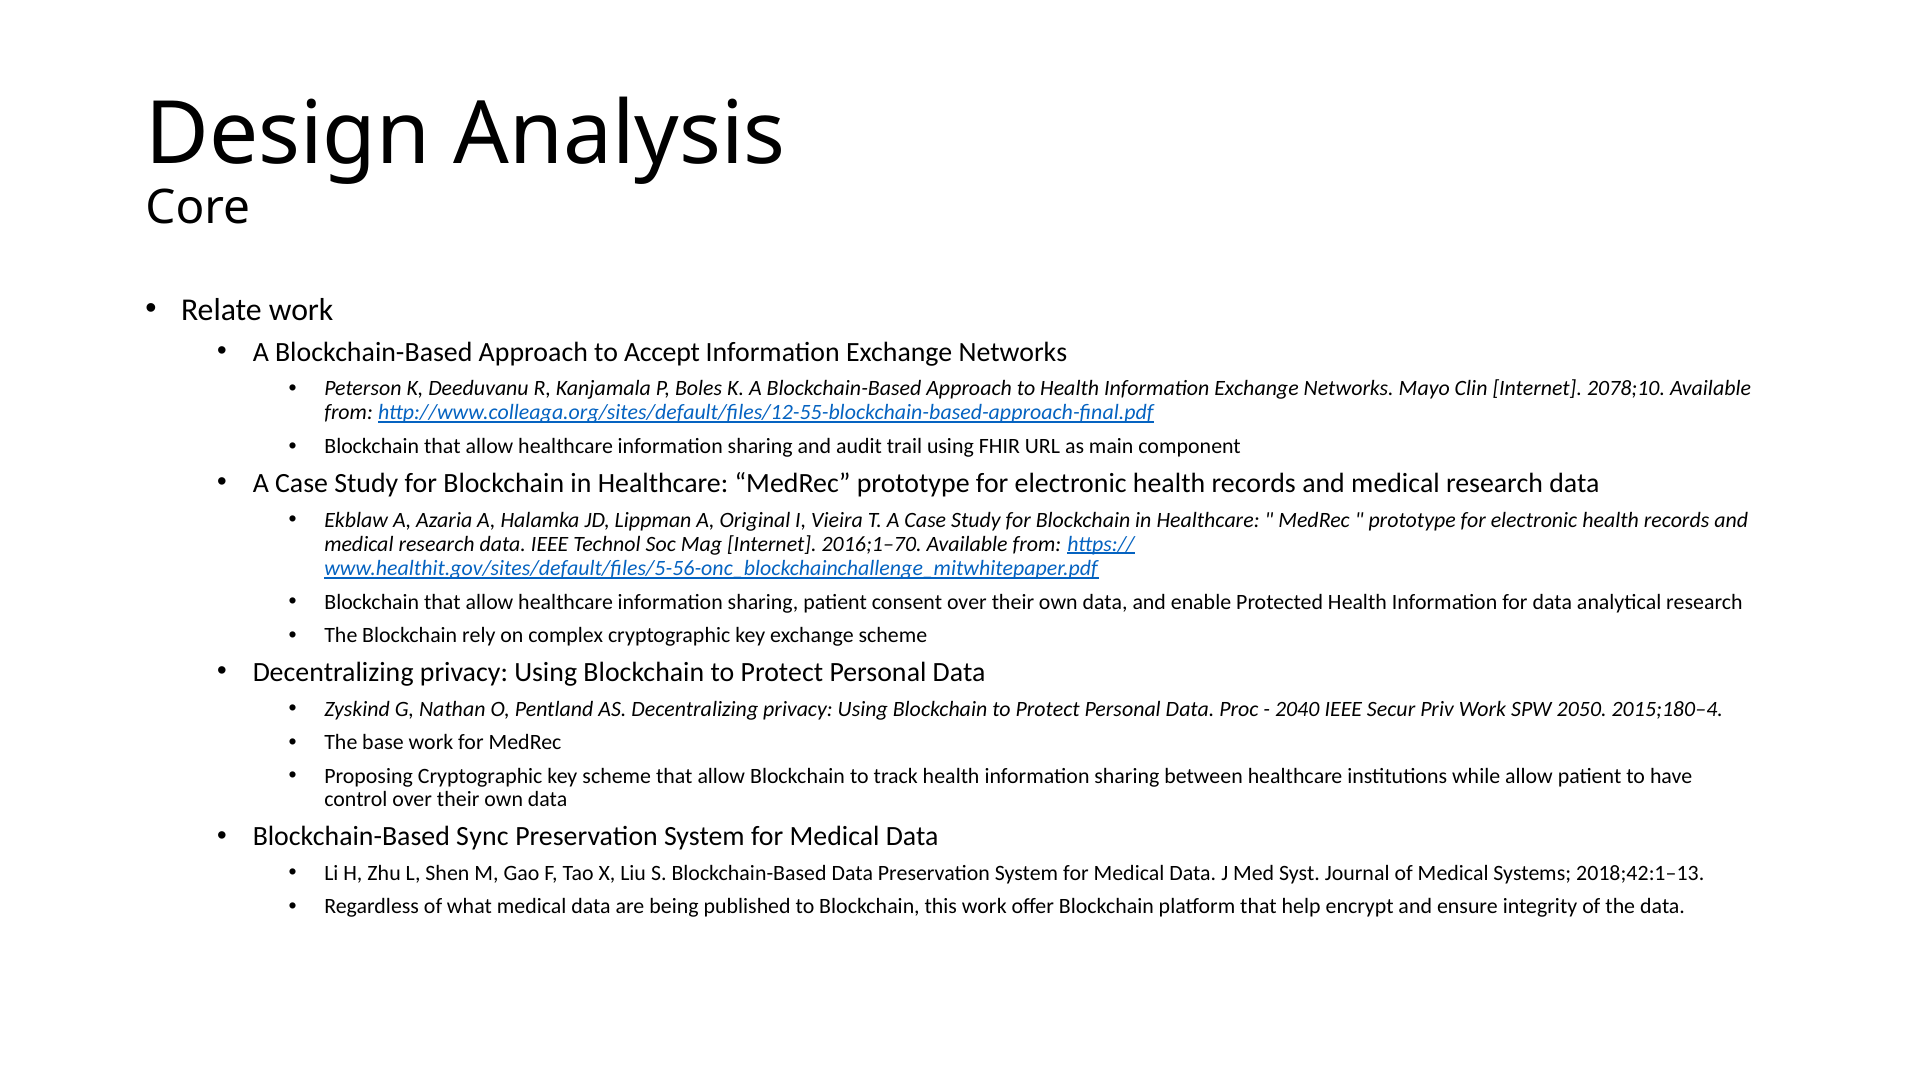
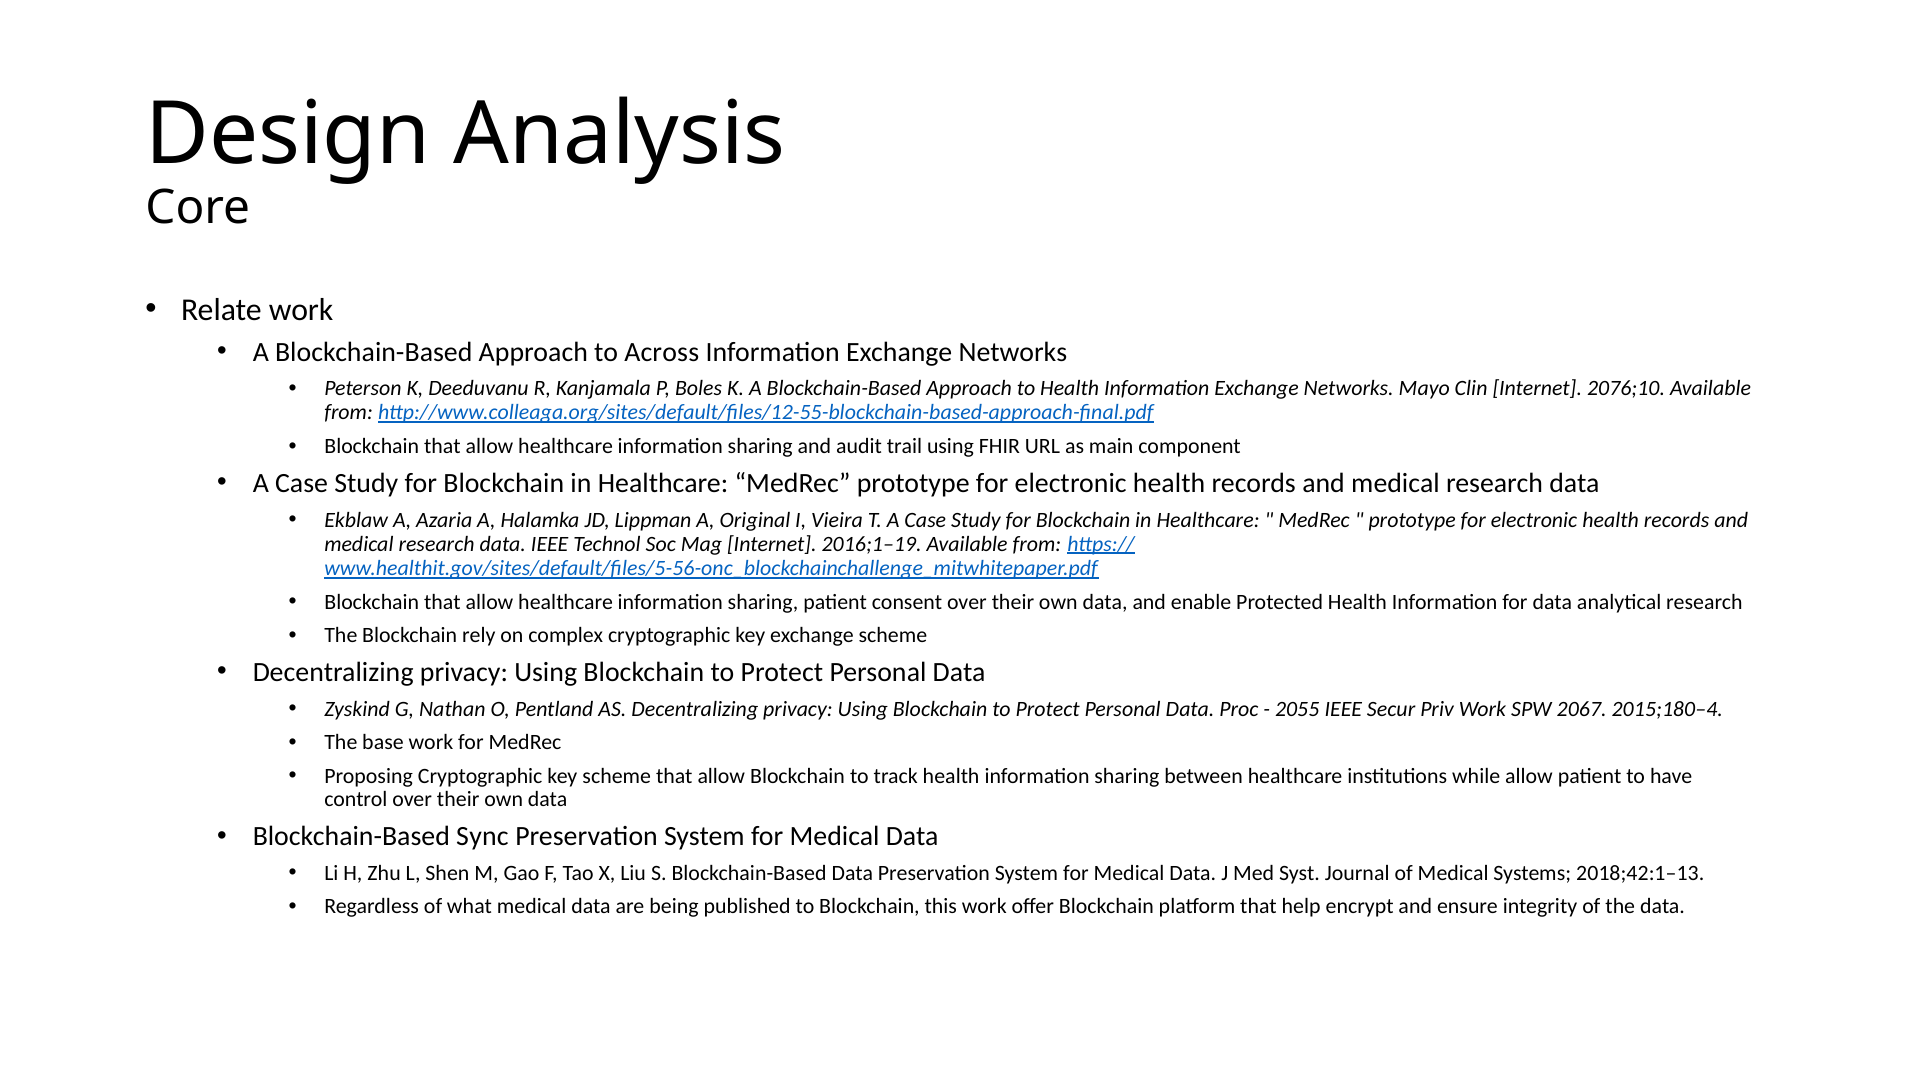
Accept: Accept -> Across
2078;10: 2078;10 -> 2076;10
2016;1–70: 2016;1–70 -> 2016;1–19
2040: 2040 -> 2055
2050: 2050 -> 2067
